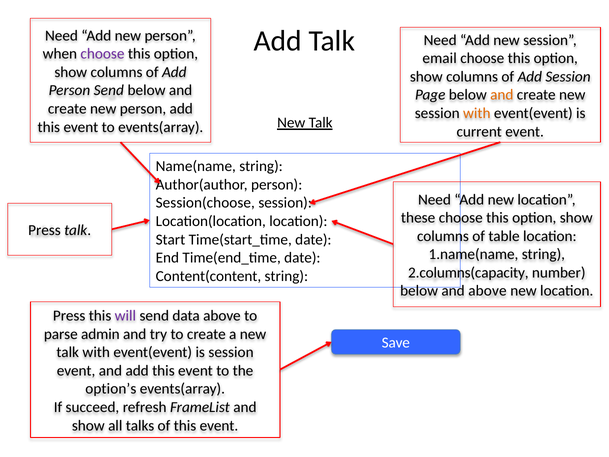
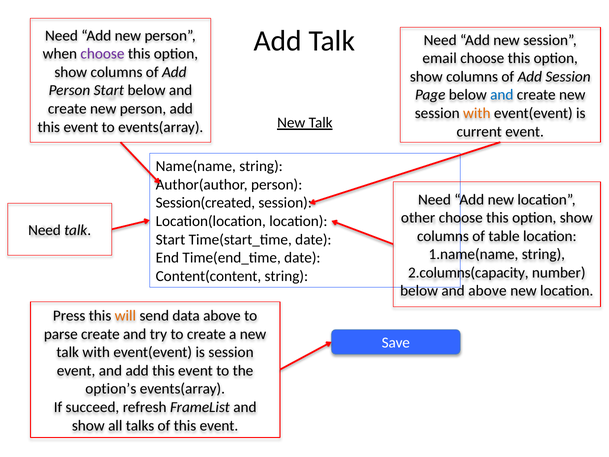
Person Send: Send -> Start
and at (502, 95) colour: orange -> blue
Session(choose: Session(choose -> Session(created
these: these -> other
Press at (44, 230): Press -> Need
will colour: purple -> orange
parse admin: admin -> create
